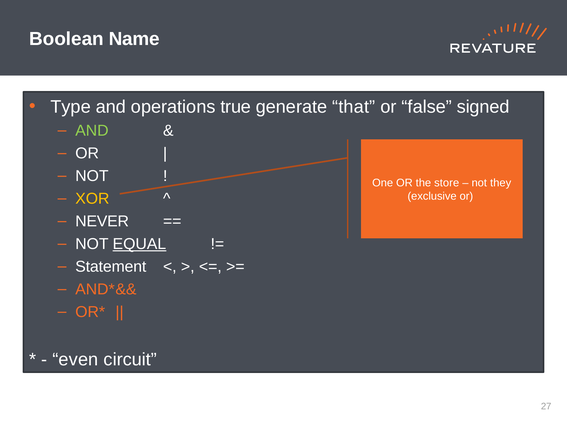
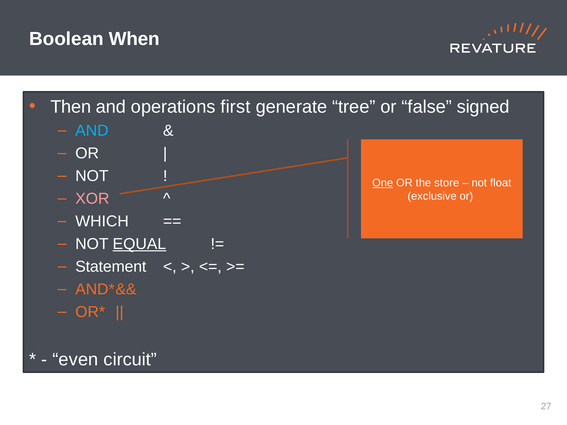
Name: Name -> When
Type: Type -> Then
true: true -> first
that: that -> tree
AND at (92, 131) colour: light green -> light blue
One underline: none -> present
they: they -> float
XOR colour: yellow -> pink
NEVER: NEVER -> WHICH
